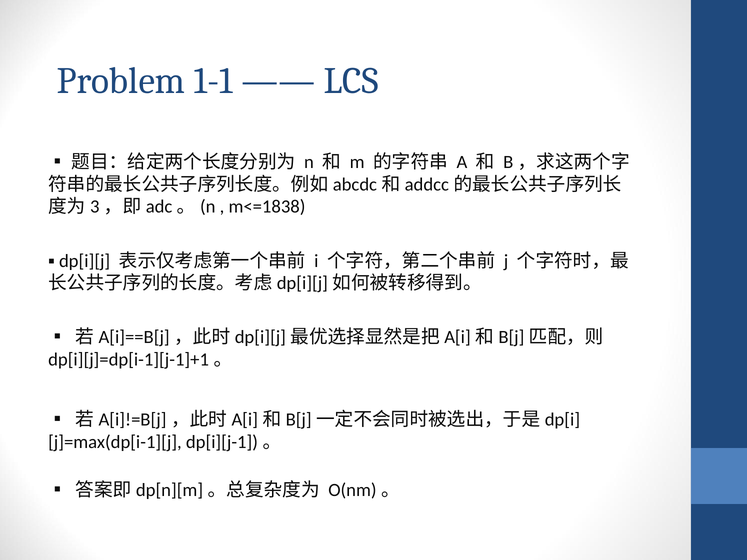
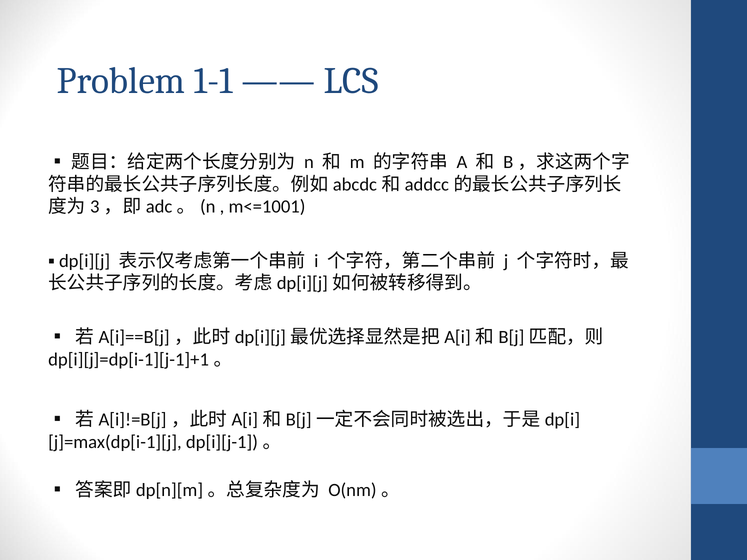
m<=1838: m<=1838 -> m<=1001
